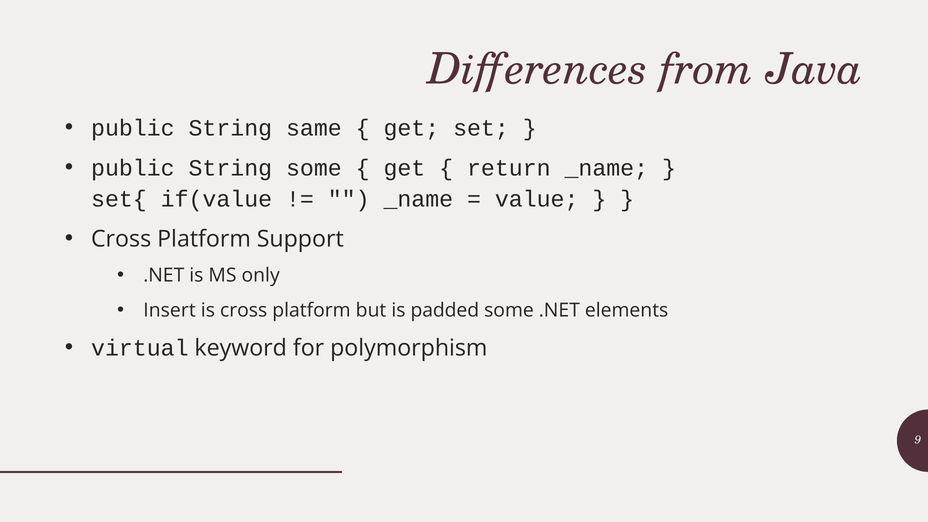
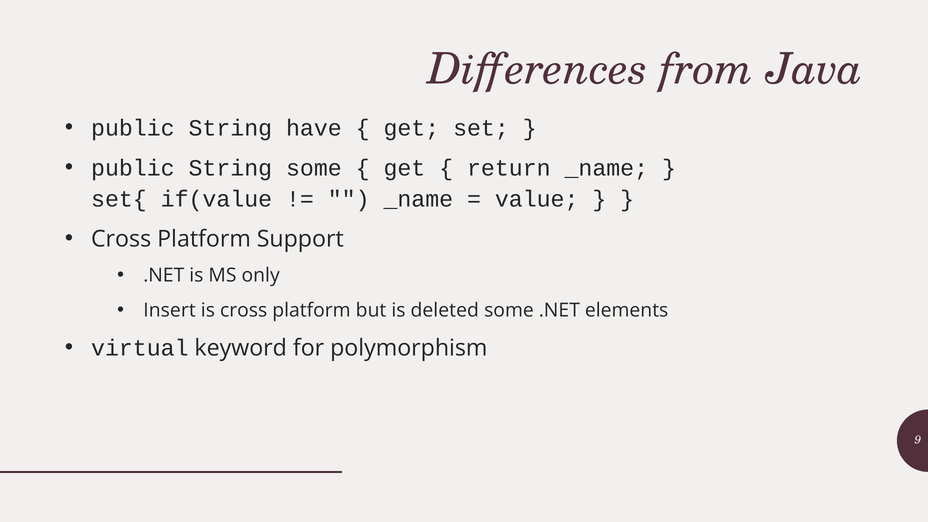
same: same -> have
padded: padded -> deleted
